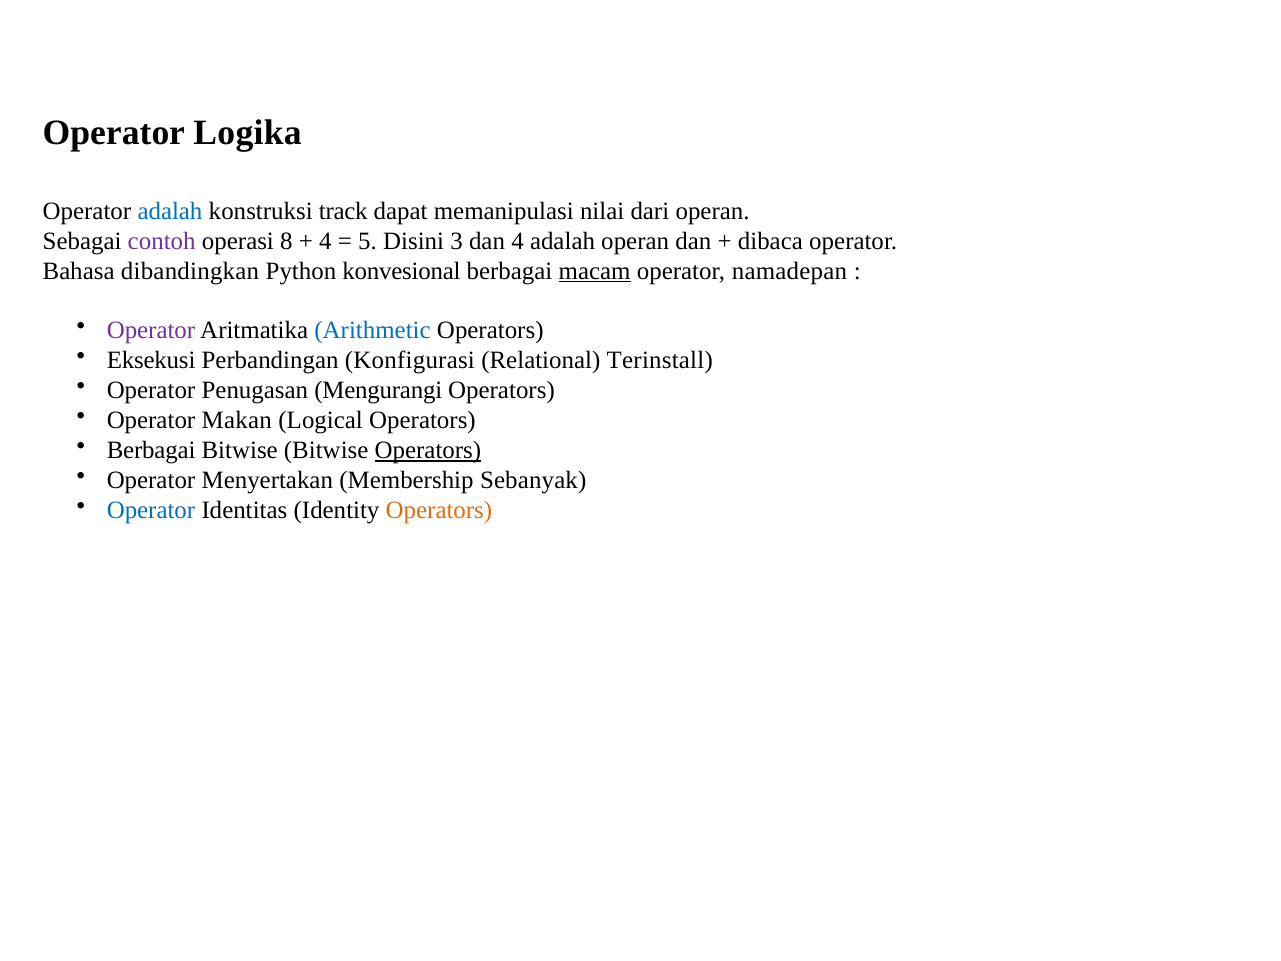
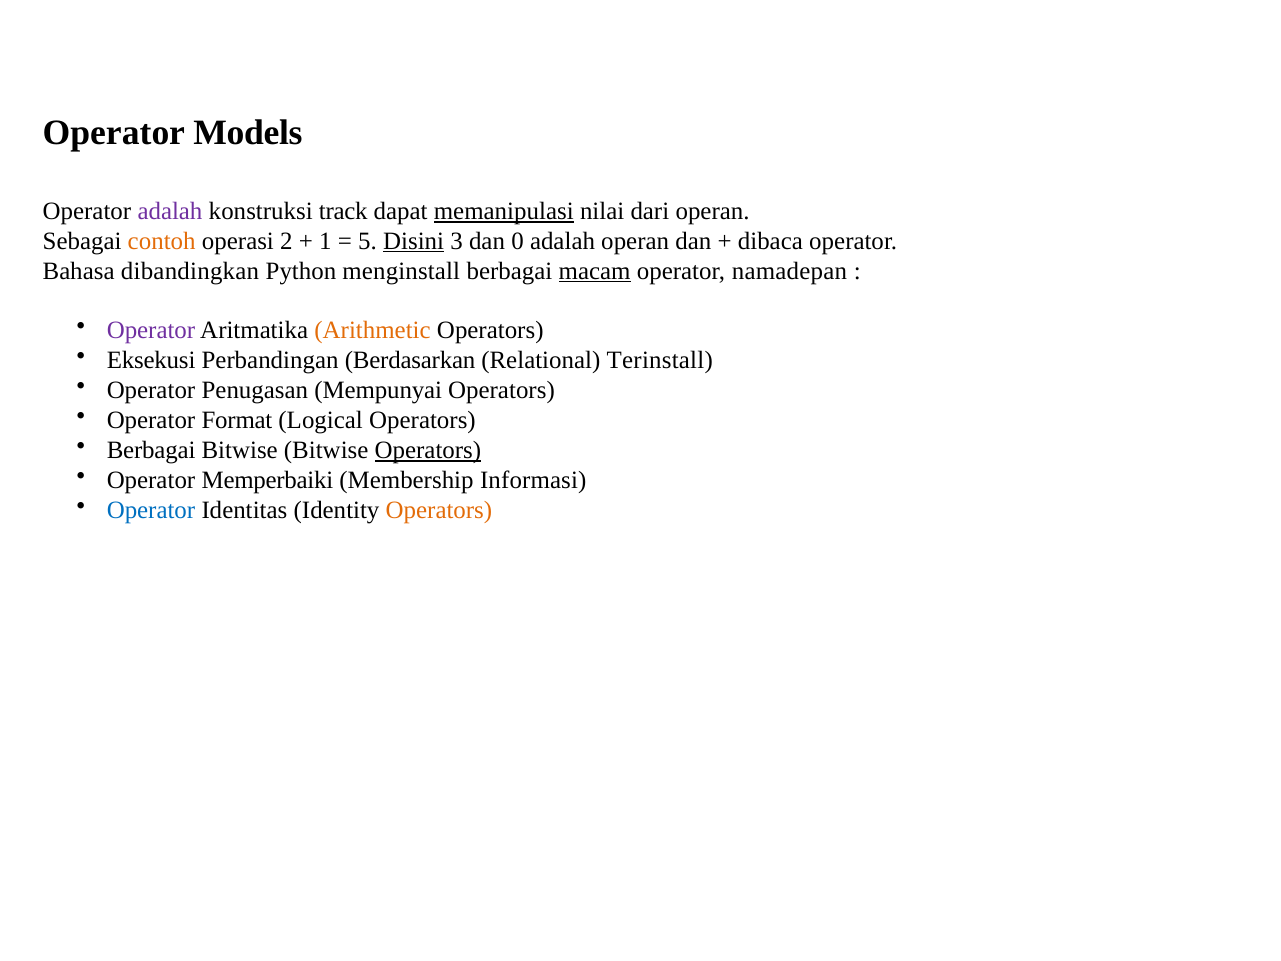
Logika: Logika -> Models
adalah at (170, 211) colour: blue -> purple
memanipulasi underline: none -> present
contoh colour: purple -> orange
8: 8 -> 2
4 at (325, 241): 4 -> 1
Disini underline: none -> present
dan 4: 4 -> 0
konvesional: konvesional -> menginstall
Arithmetic colour: blue -> orange
Konfigurasi: Konfigurasi -> Berdasarkan
Mengurangi: Mengurangi -> Mempunyai
Makan: Makan -> Format
Menyertakan: Menyertakan -> Memperbaiki
Sebanyak: Sebanyak -> Informasi
